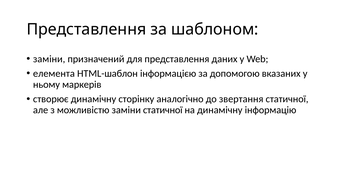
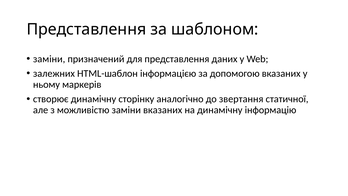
елемента: елемента -> залежних
заміни статичної: статичної -> вказаних
